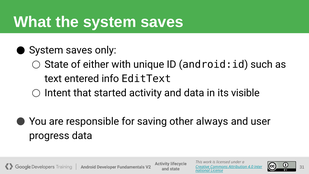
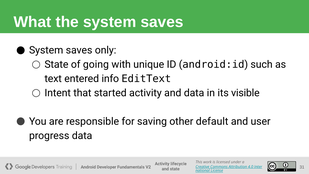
either: either -> going
always: always -> default
